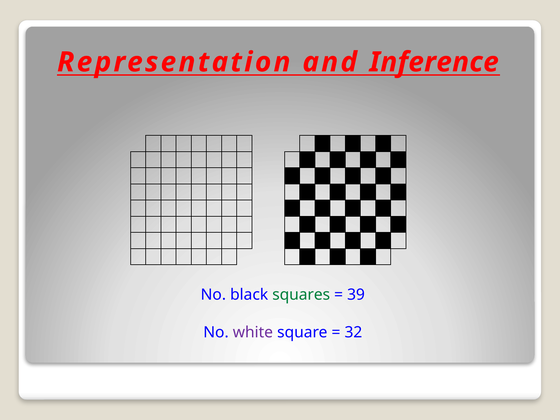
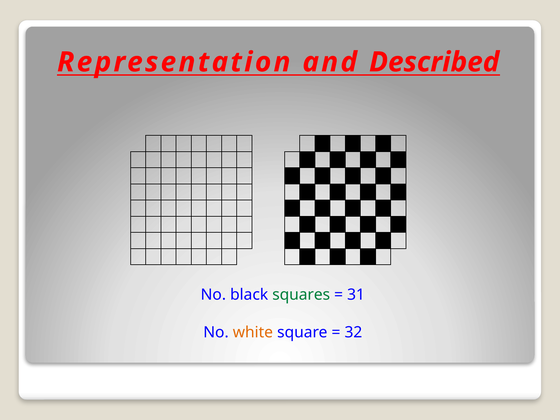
Inference: Inference -> Described
39: 39 -> 31
white colour: purple -> orange
